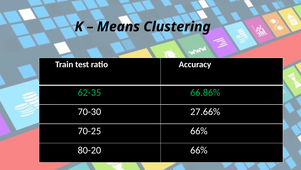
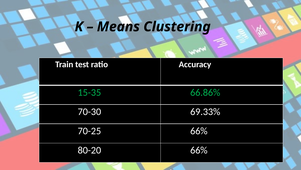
62-35: 62-35 -> 15-35
27.66%: 27.66% -> 69.33%
